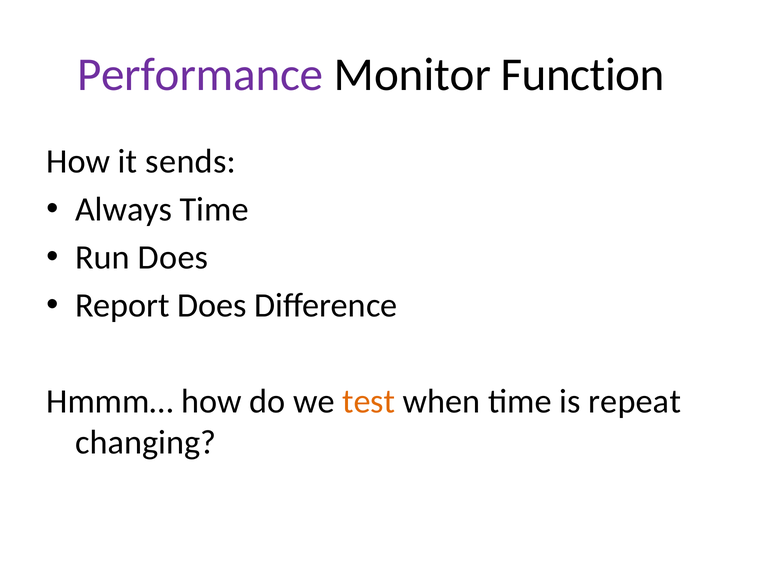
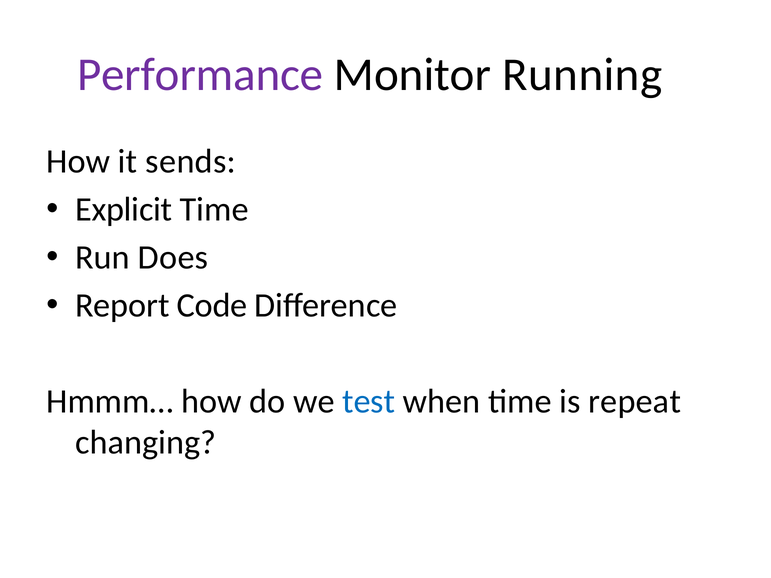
Function: Function -> Running
Always: Always -> Explicit
Report Does: Does -> Code
test colour: orange -> blue
